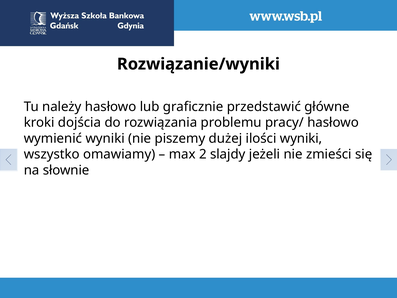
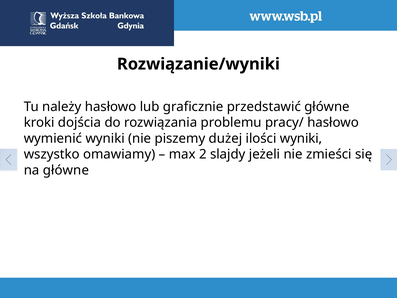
na słownie: słownie -> główne
